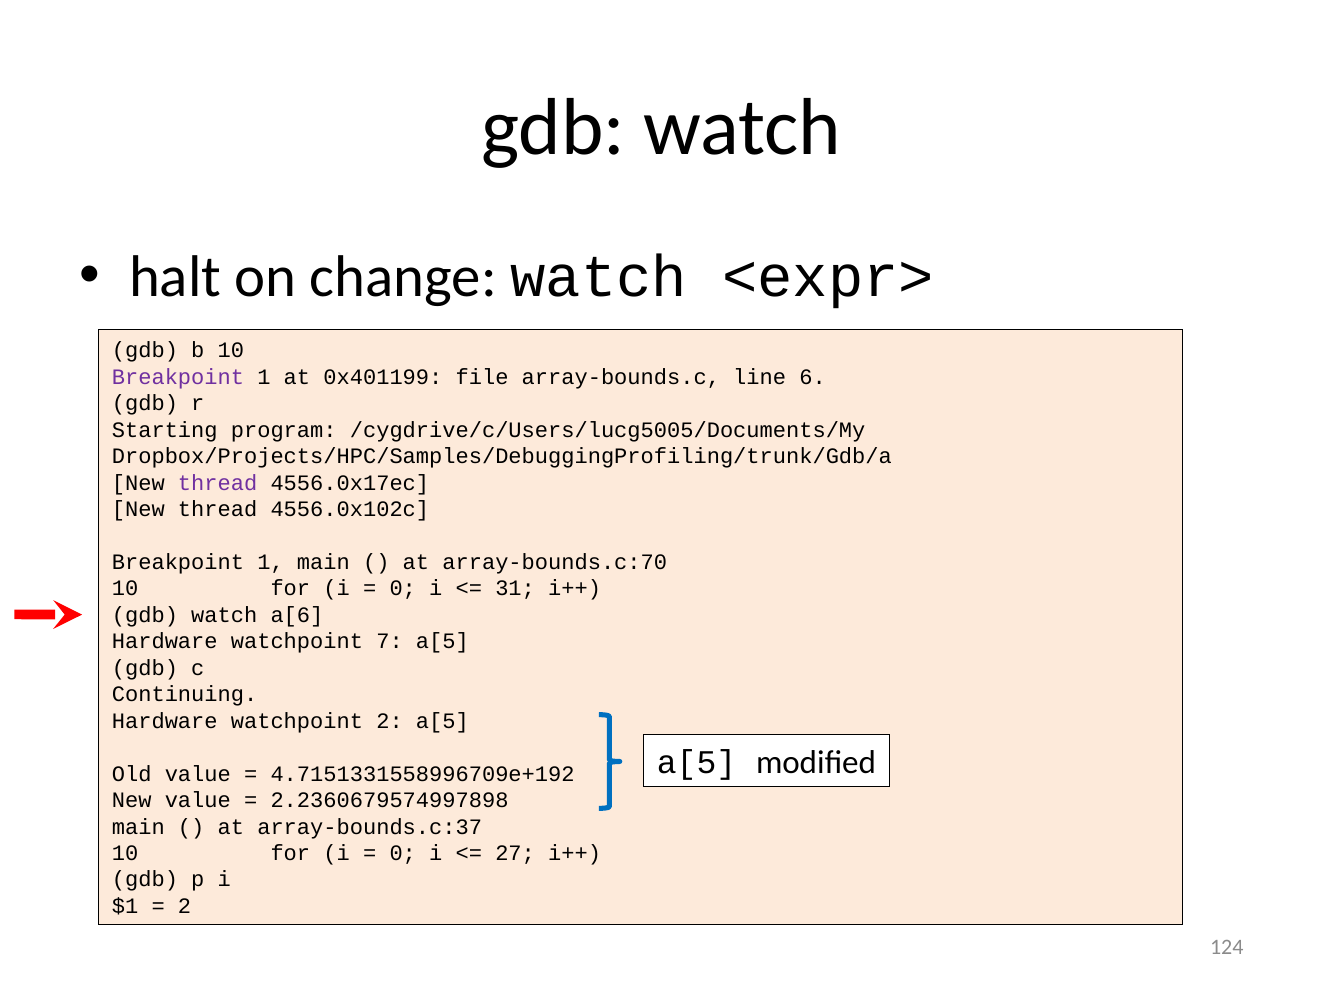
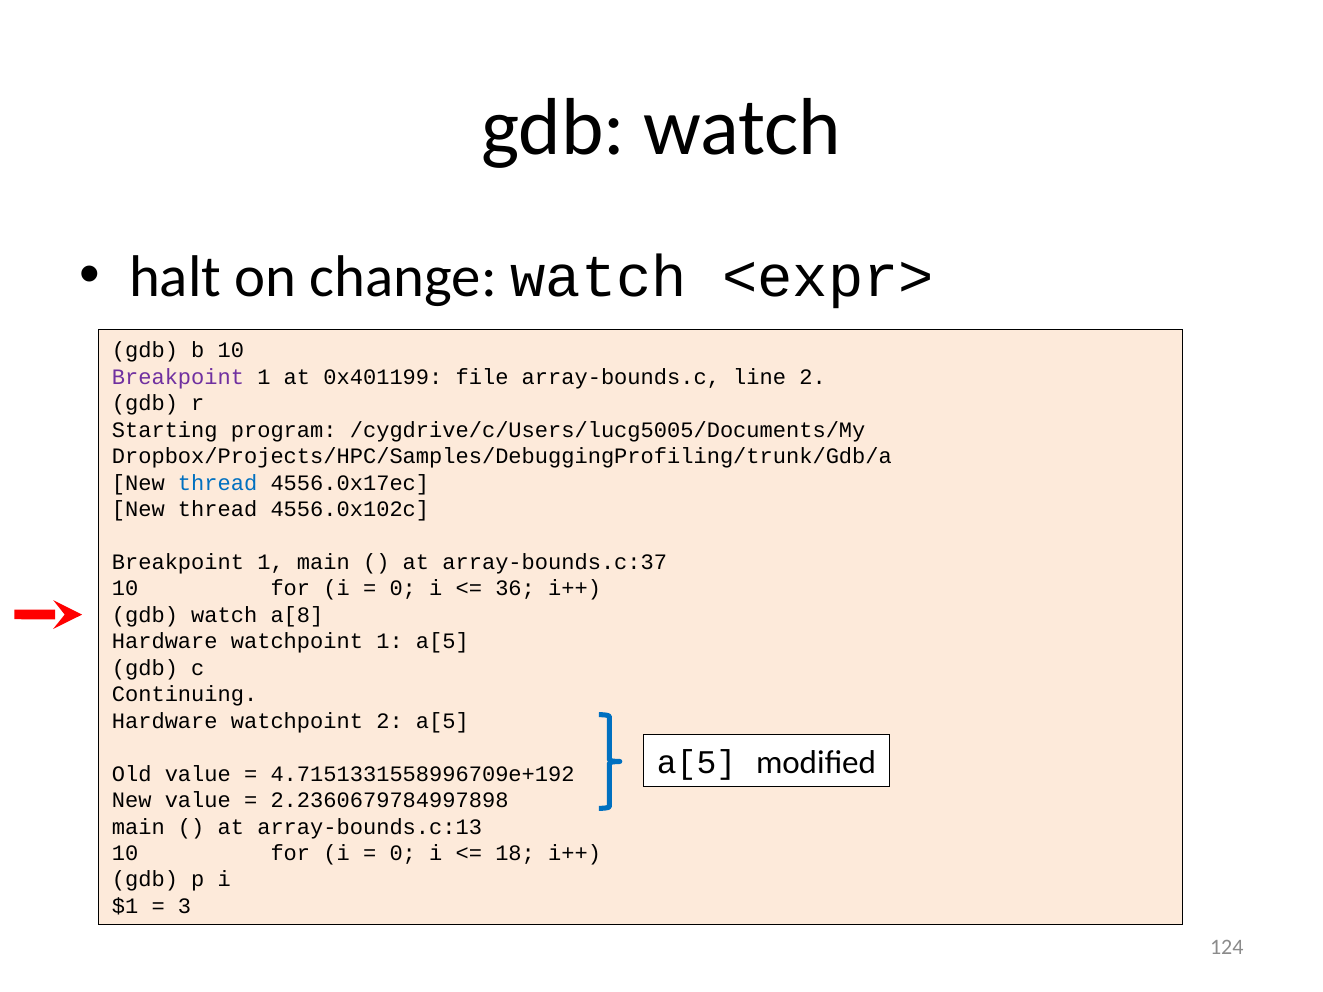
line 6: 6 -> 2
thread at (218, 483) colour: purple -> blue
array-bounds.c:70: array-bounds.c:70 -> array-bounds.c:37
31: 31 -> 36
a[6: a[6 -> a[8
watchpoint 7: 7 -> 1
2.2360679574997898: 2.2360679574997898 -> 2.2360679784997898
array-bounds.c:37: array-bounds.c:37 -> array-bounds.c:13
27: 27 -> 18
2 at (185, 906): 2 -> 3
